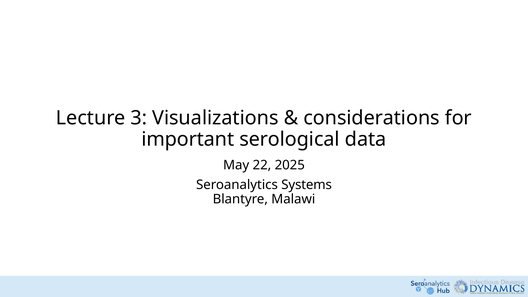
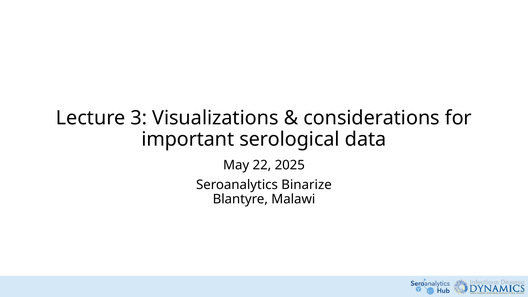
Systems: Systems -> Binarize
